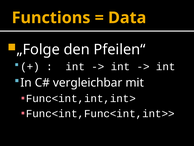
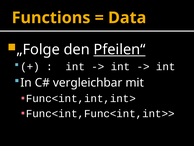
Pfeilen“ underline: none -> present
